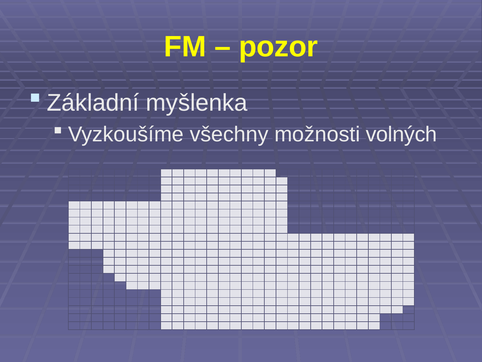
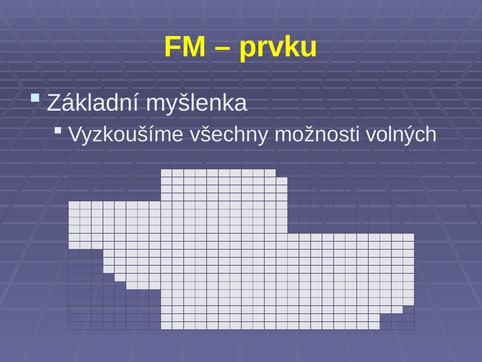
pozor: pozor -> prvku
